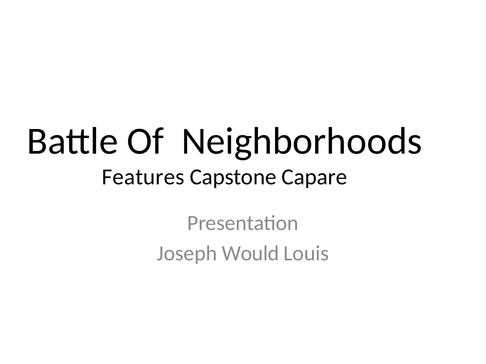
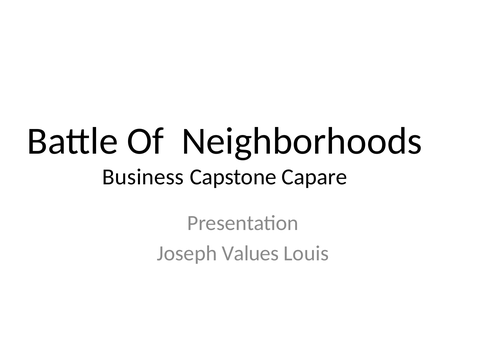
Features: Features -> Business
Would: Would -> Values
